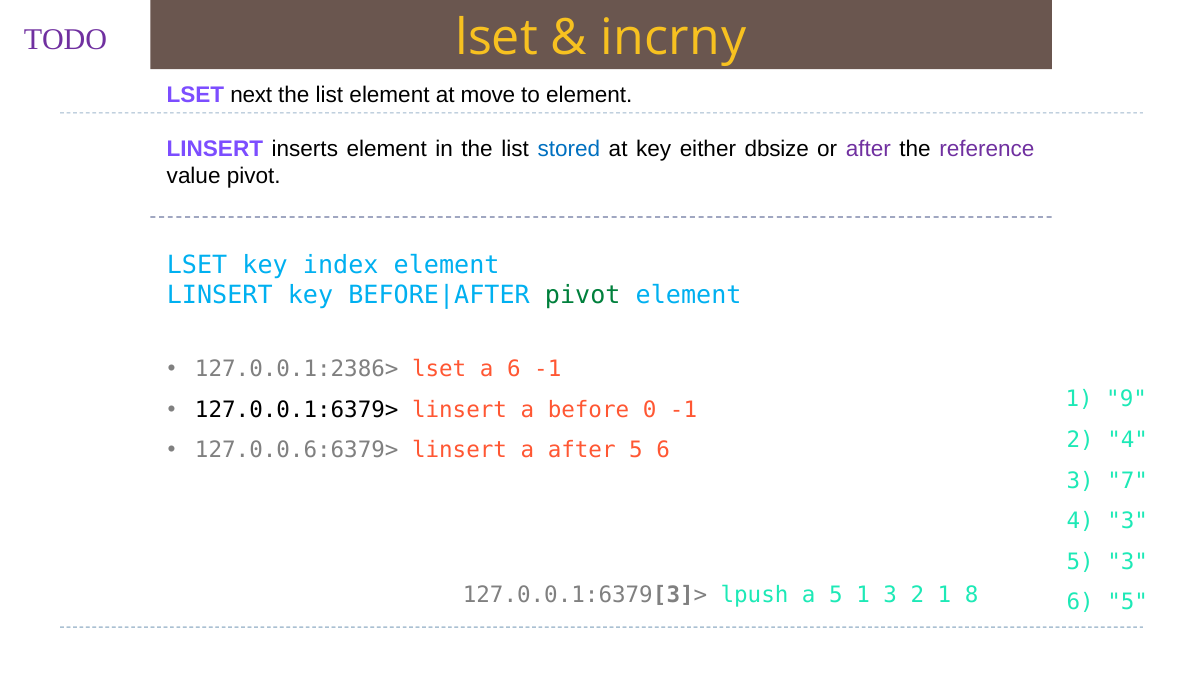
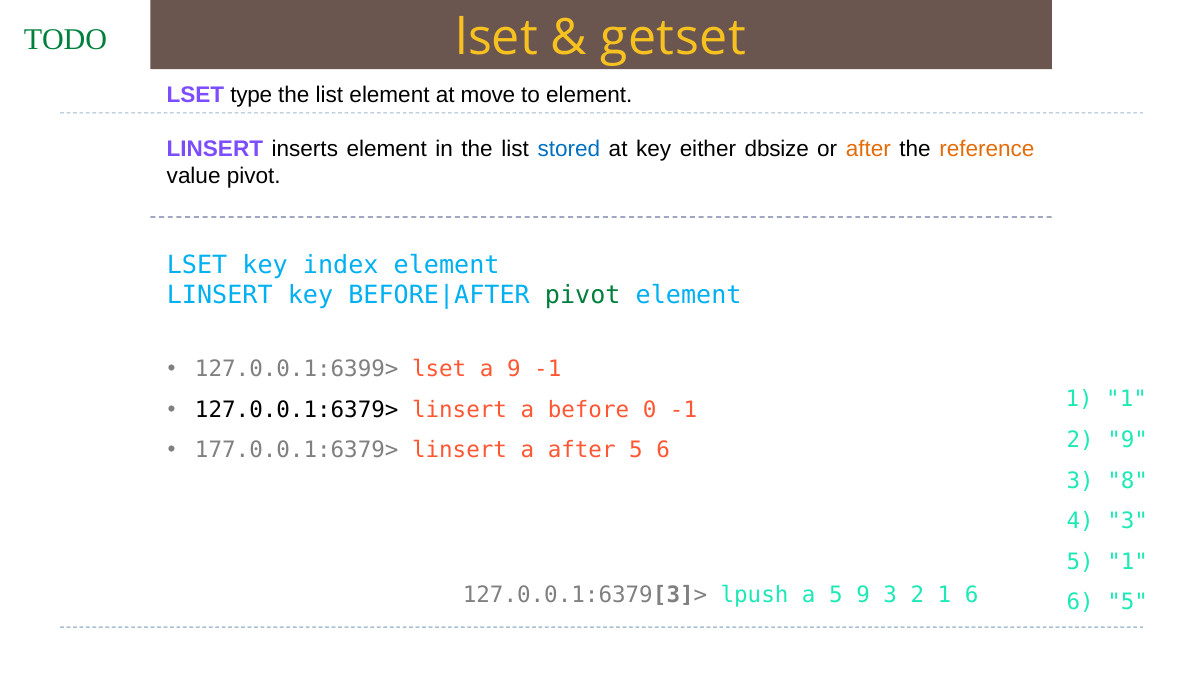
incrny: incrny -> getset
TODO colour: purple -> green
next: next -> type
after at (868, 149) colour: purple -> orange
reference colour: purple -> orange
127.0.0.1:2386>: 127.0.0.1:2386> -> 127.0.0.1:6399>
a 6: 6 -> 9
1 9: 9 -> 1
2 4: 4 -> 9
127.0.0.6:6379>: 127.0.0.6:6379> -> 177.0.0.1:6379>
7: 7 -> 8
5 3: 3 -> 1
5 1: 1 -> 9
2 1 8: 8 -> 6
